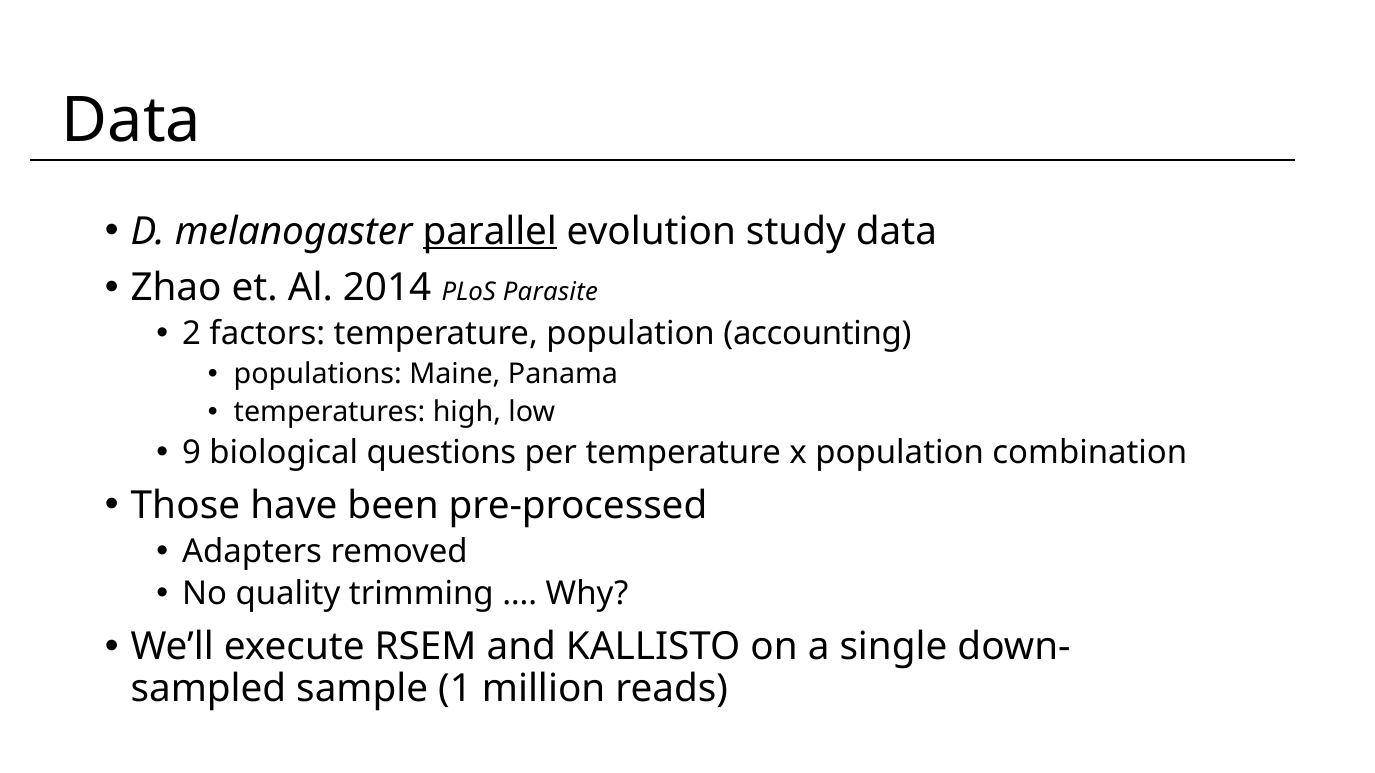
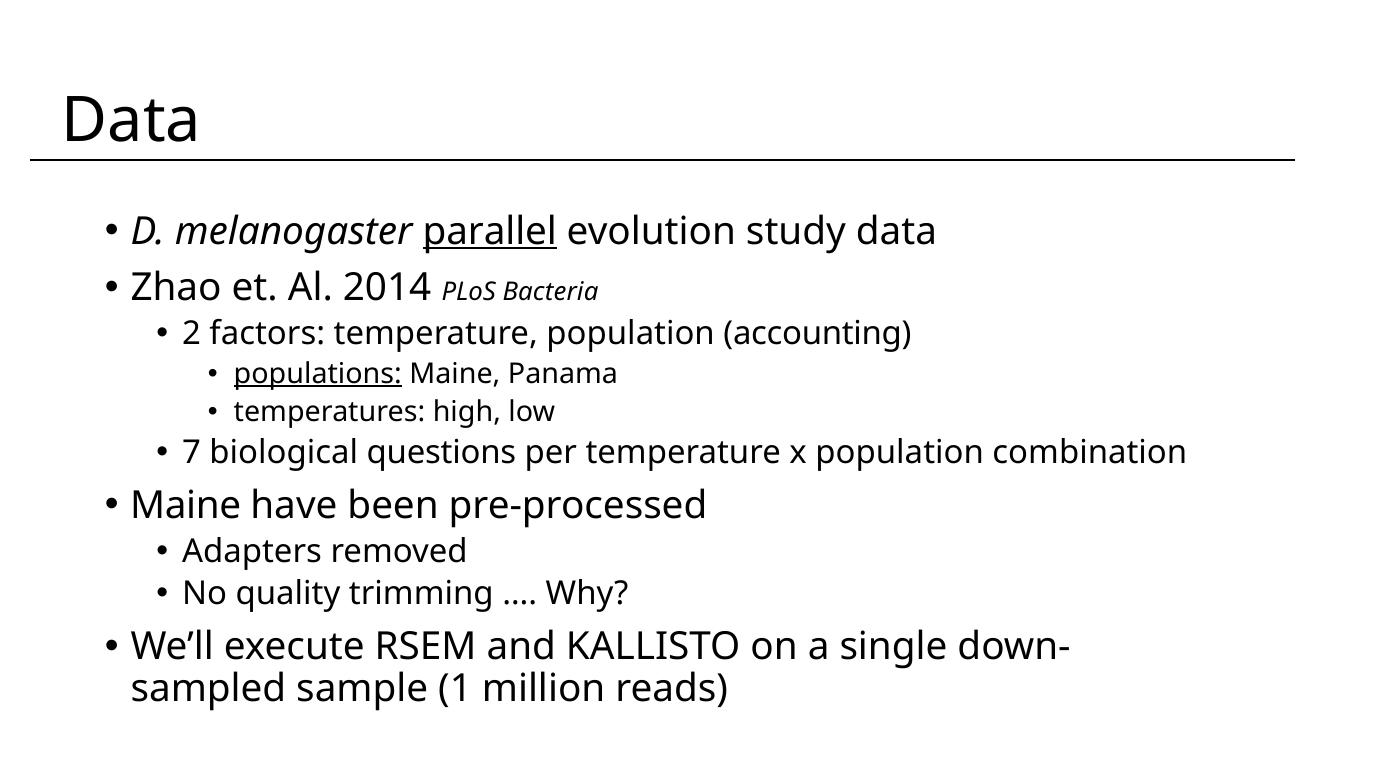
Parasite: Parasite -> Bacteria
populations underline: none -> present
9: 9 -> 7
Those at (185, 506): Those -> Maine
